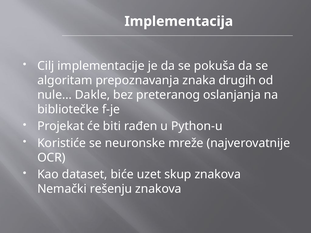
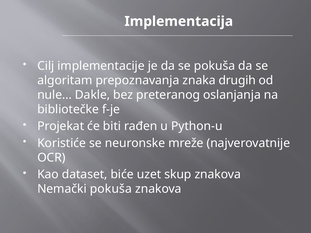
Nemački rešenju: rešenju -> pokuša
